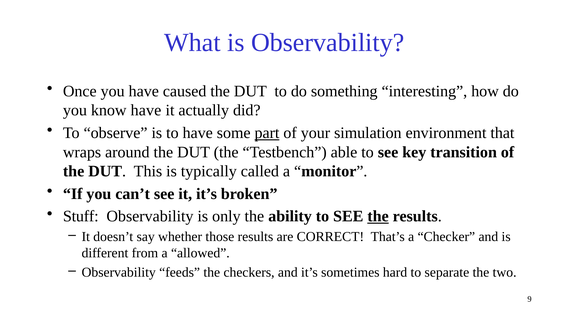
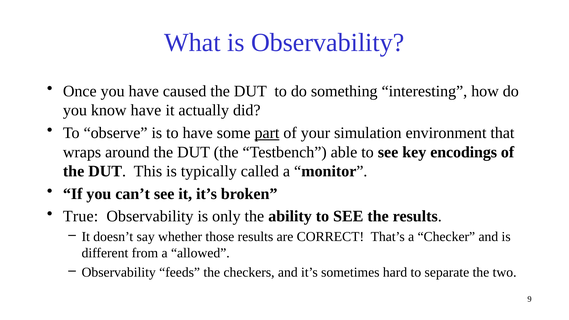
transition: transition -> encodings
Stuff: Stuff -> True
the at (378, 216) underline: present -> none
